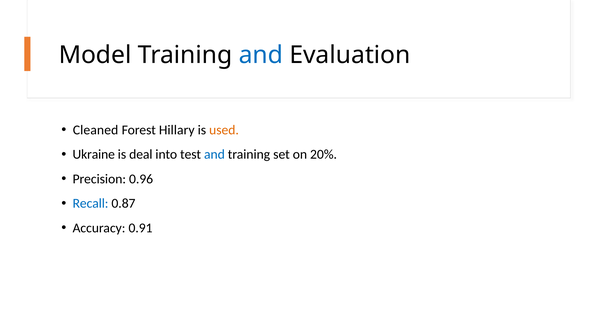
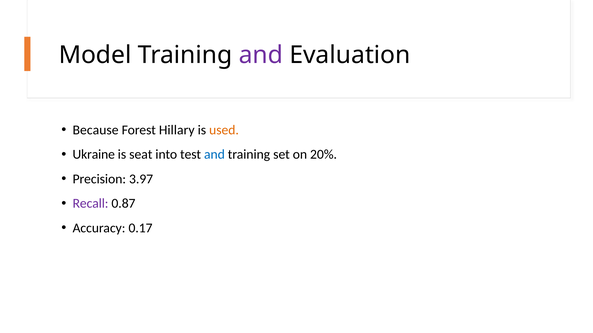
and at (261, 55) colour: blue -> purple
Cleaned: Cleaned -> Because
deal: deal -> seat
0.96: 0.96 -> 3.97
Recall colour: blue -> purple
0.91: 0.91 -> 0.17
